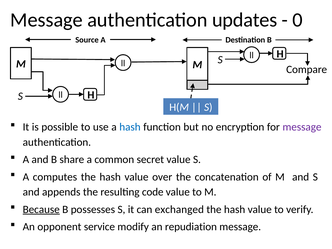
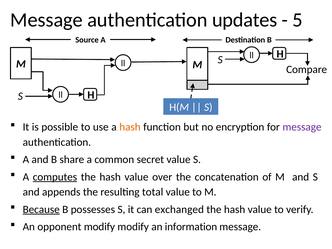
0: 0 -> 5
hash at (130, 127) colour: blue -> orange
computes underline: none -> present
code: code -> total
opponent service: service -> modify
repudiation: repudiation -> information
